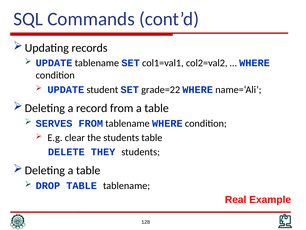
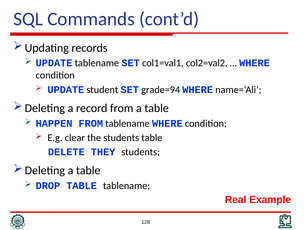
grade=22: grade=22 -> grade=94
SERVES: SERVES -> HAPPEN
